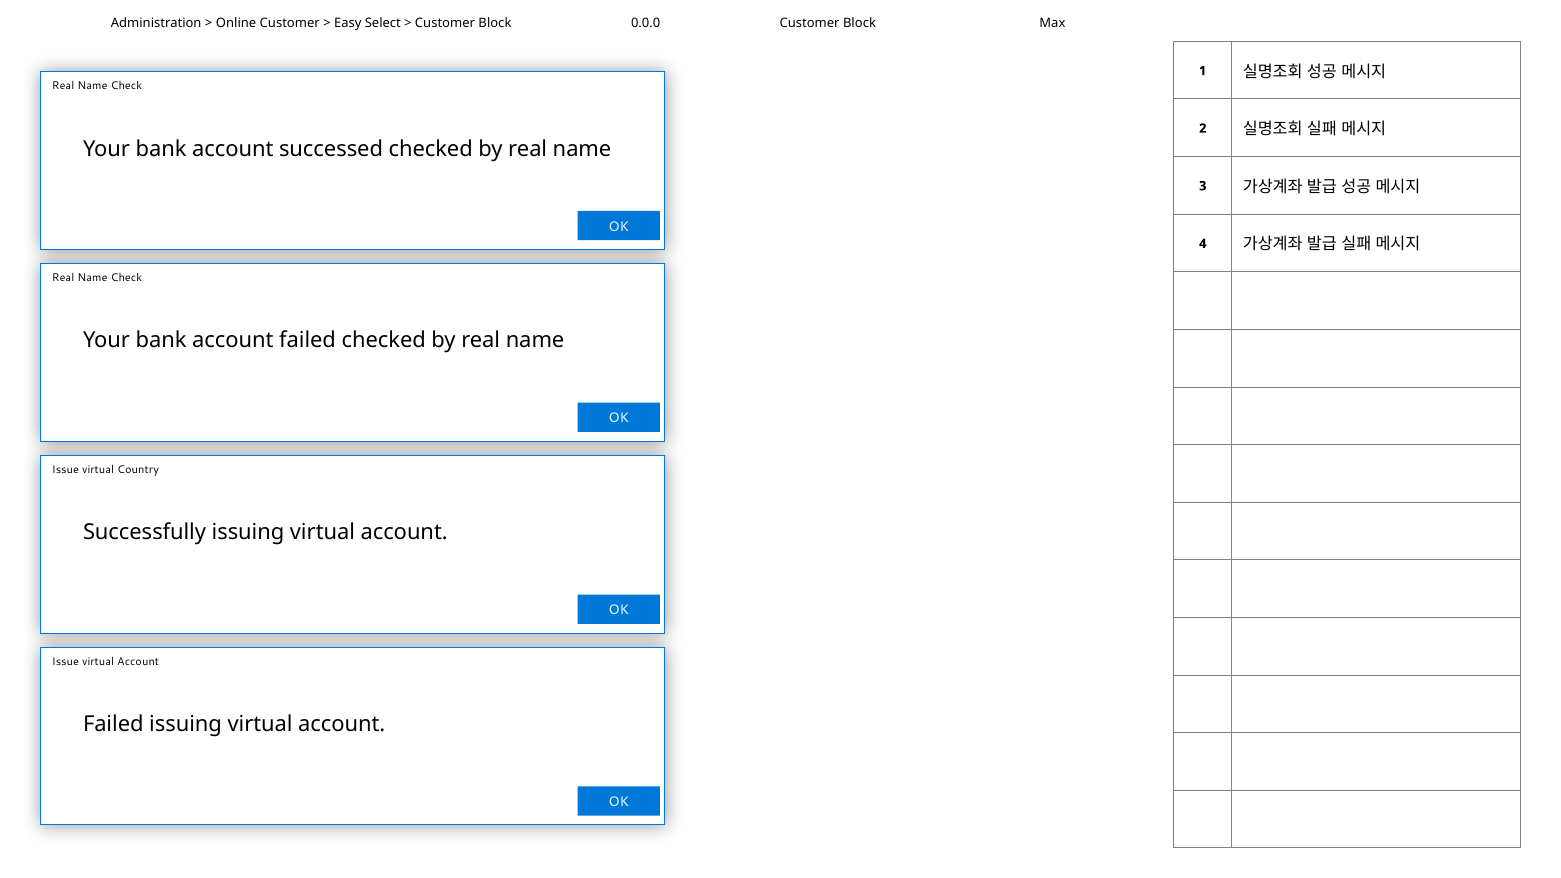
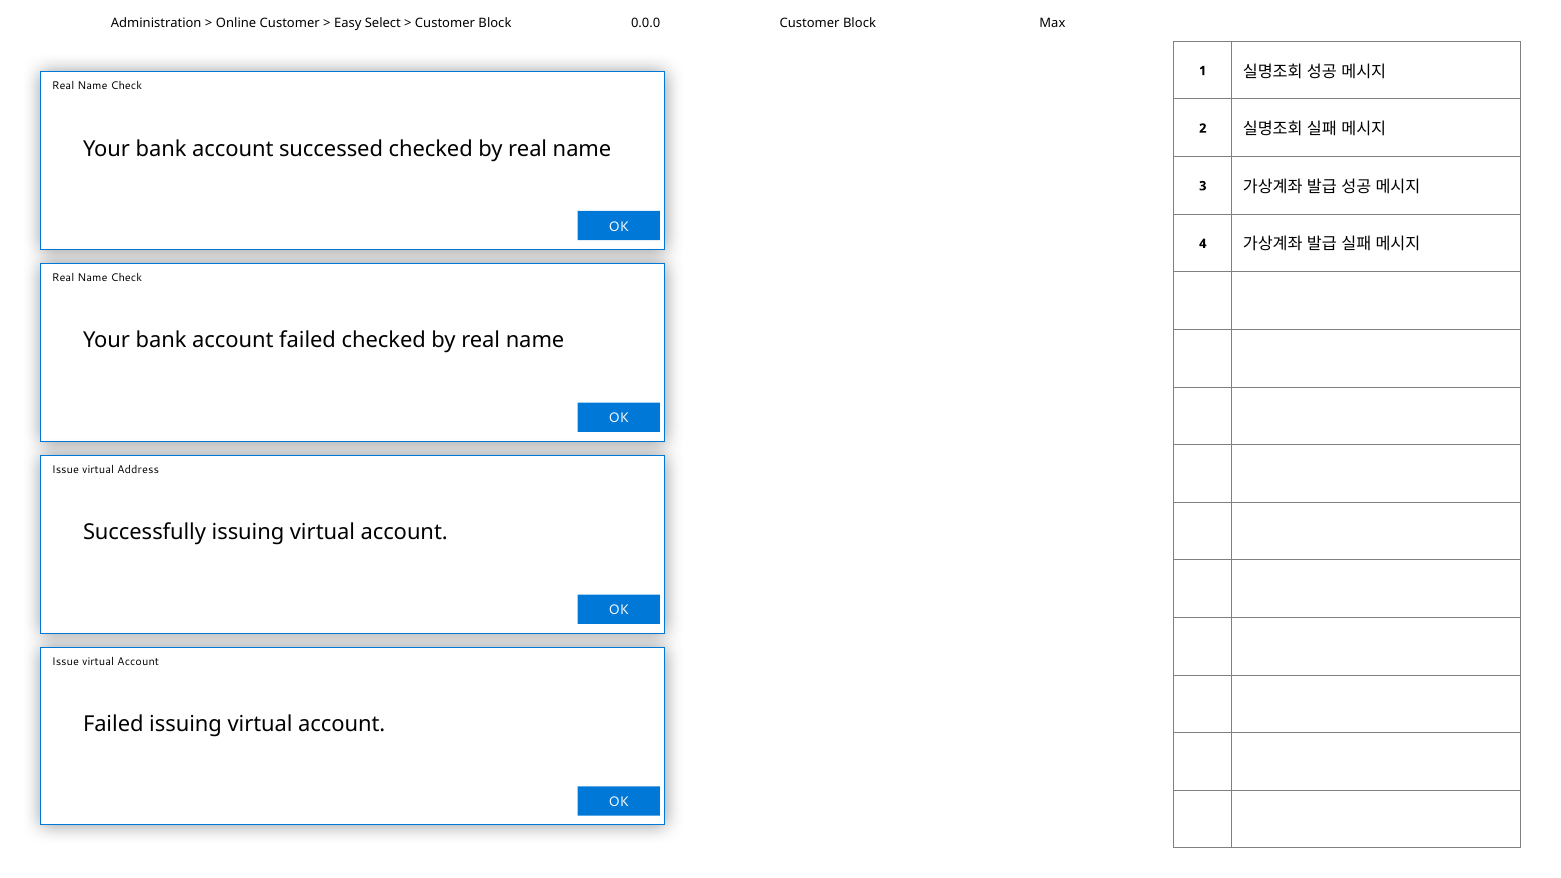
Country: Country -> Address
